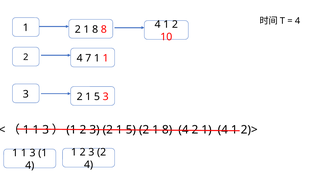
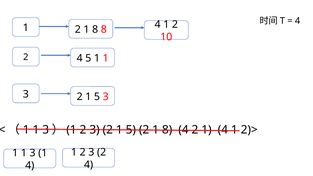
4 7: 7 -> 5
